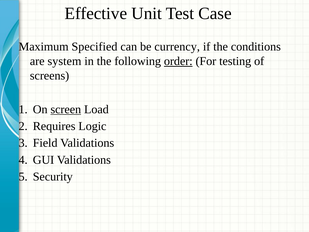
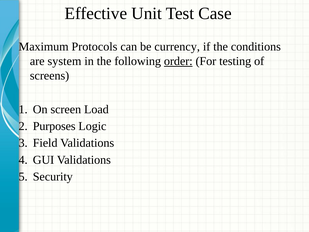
Specified: Specified -> Protocols
screen underline: present -> none
Requires: Requires -> Purposes
